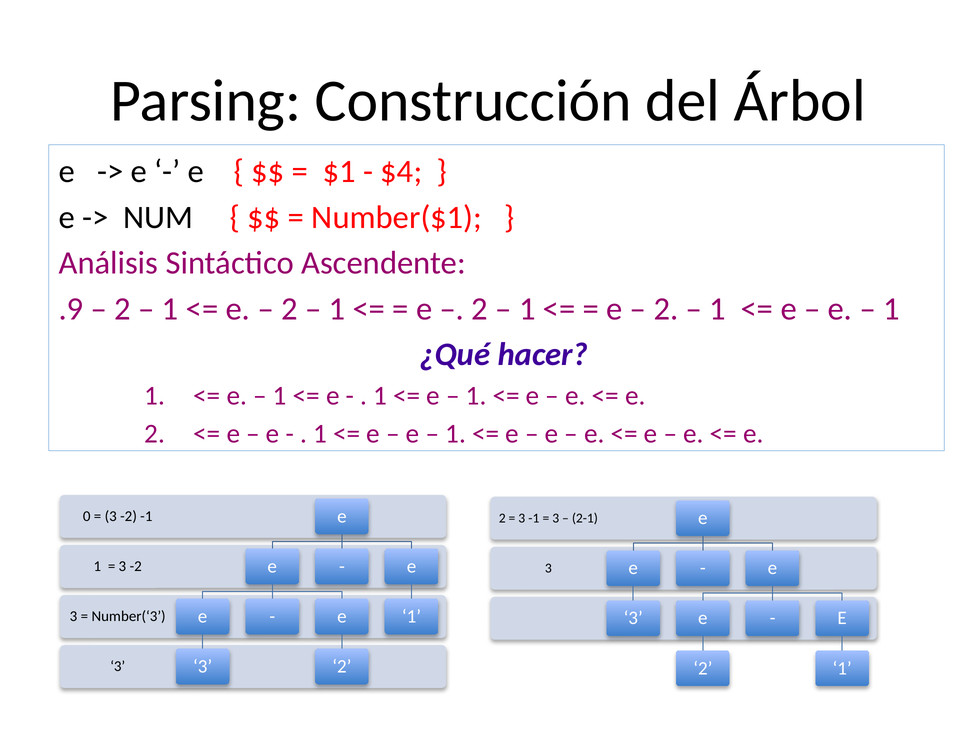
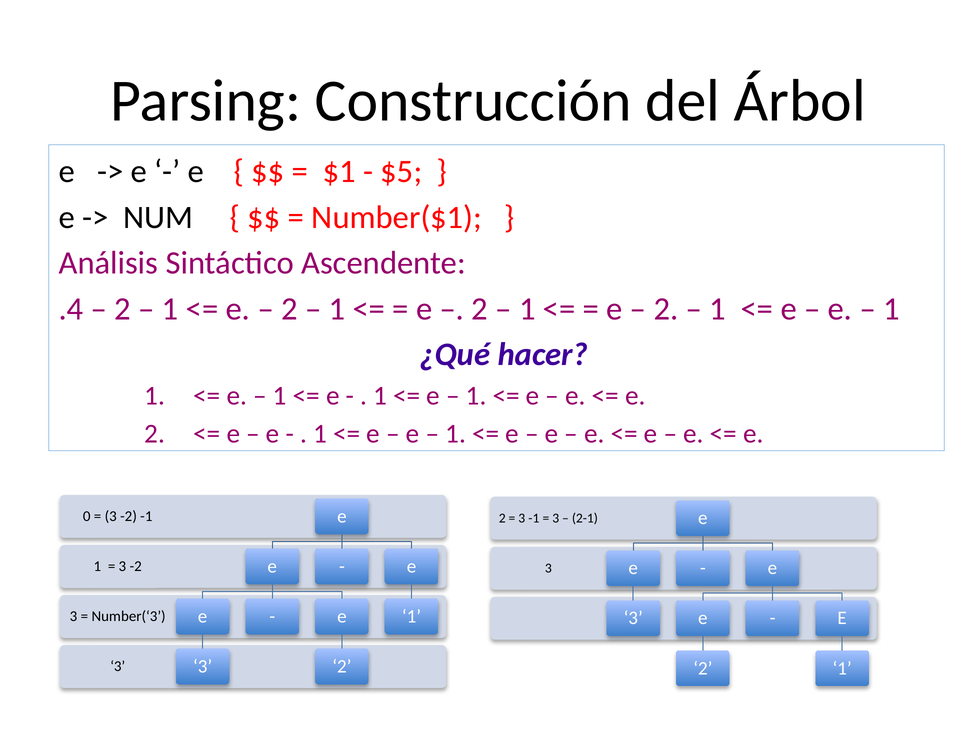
$4: $4 -> $5
.9: .9 -> .4
